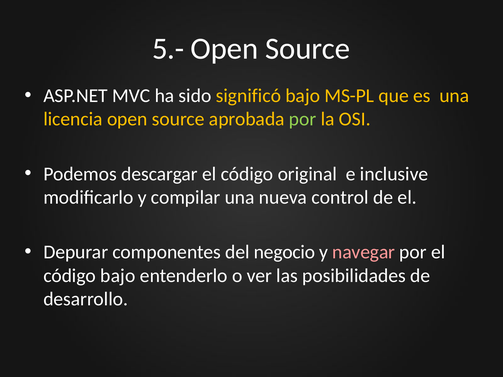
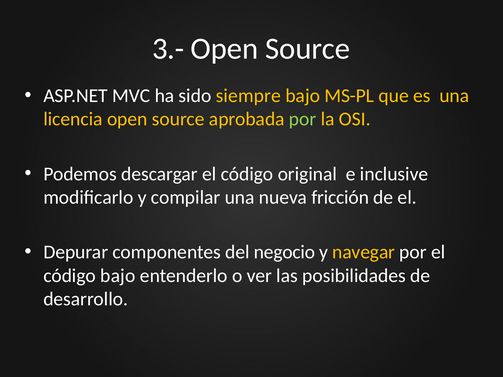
5.-: 5.- -> 3.-
significó: significó -> siempre
control: control -> fricción
navegar colour: pink -> yellow
